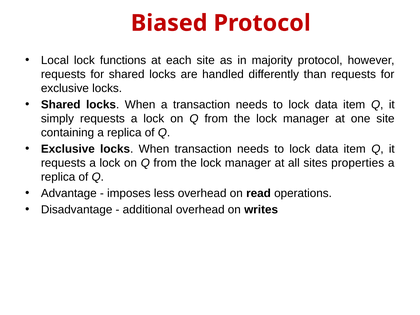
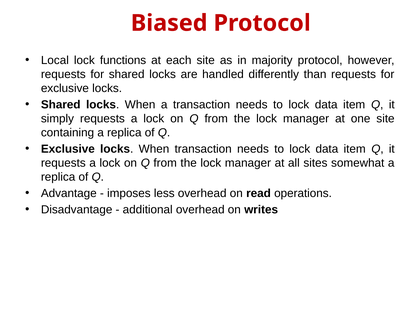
properties: properties -> somewhat
